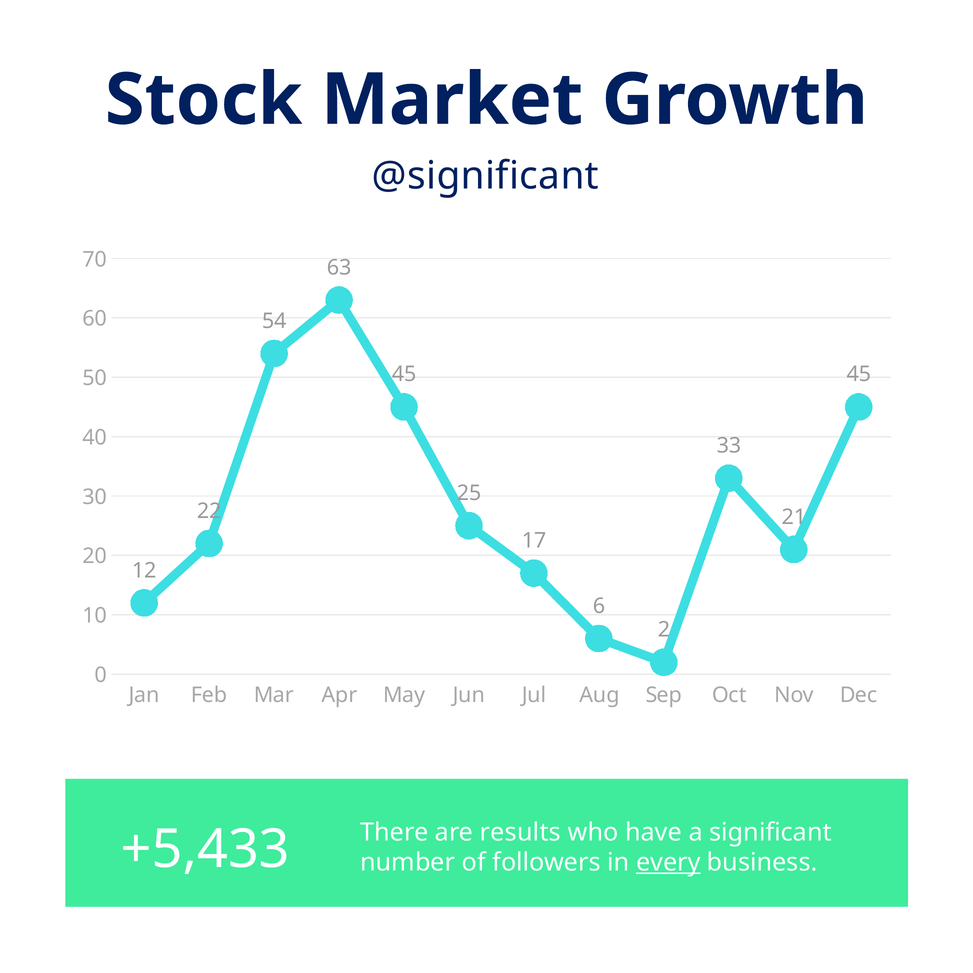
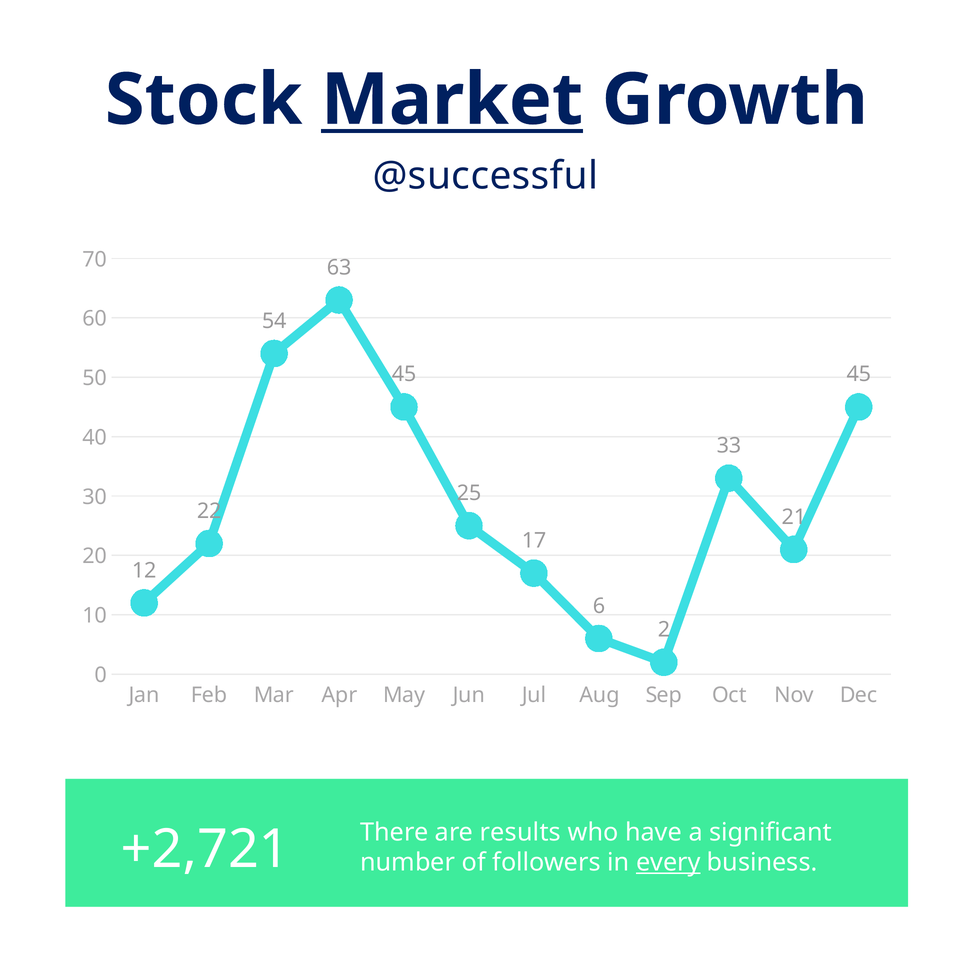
Market underline: none -> present
@significant: @significant -> @successful
+5,433: +5,433 -> +2,721
